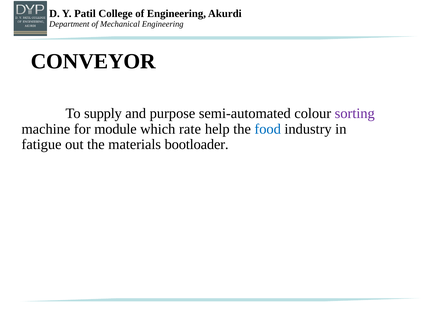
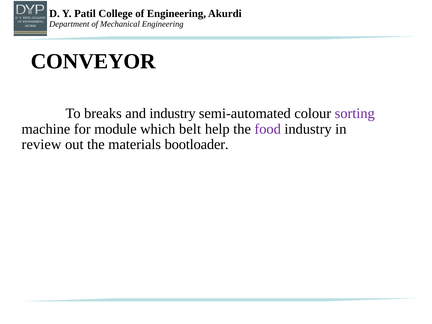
supply: supply -> breaks
and purpose: purpose -> industry
rate: rate -> belt
food colour: blue -> purple
fatigue: fatigue -> review
